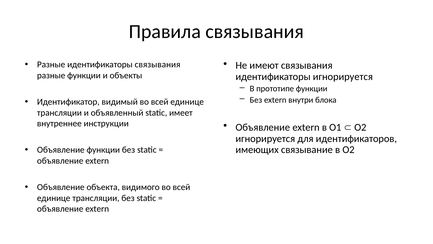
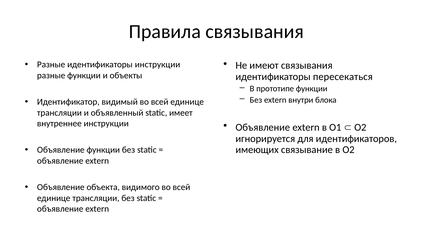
идентификаторы связывания: связывания -> инструкции
идентификаторы игнорируется: игнорируется -> пересекаться
